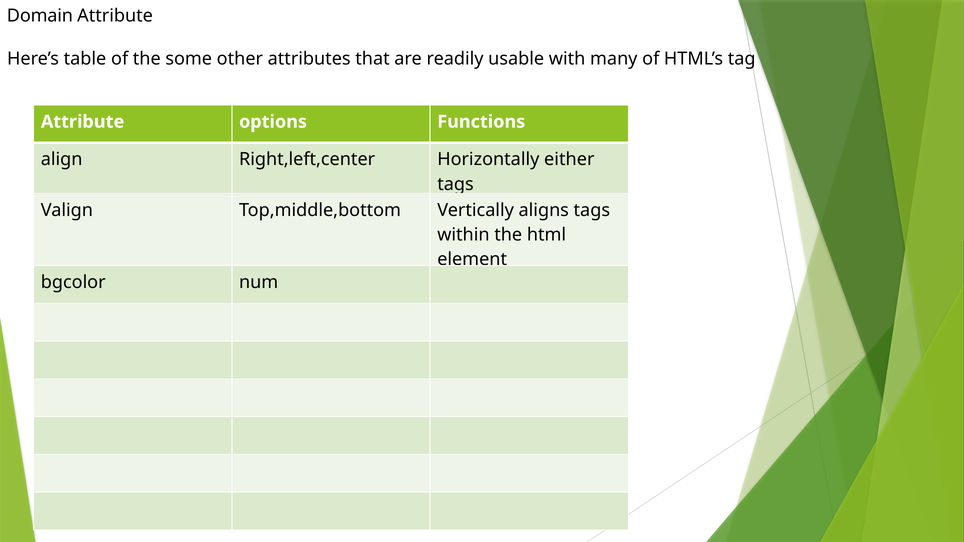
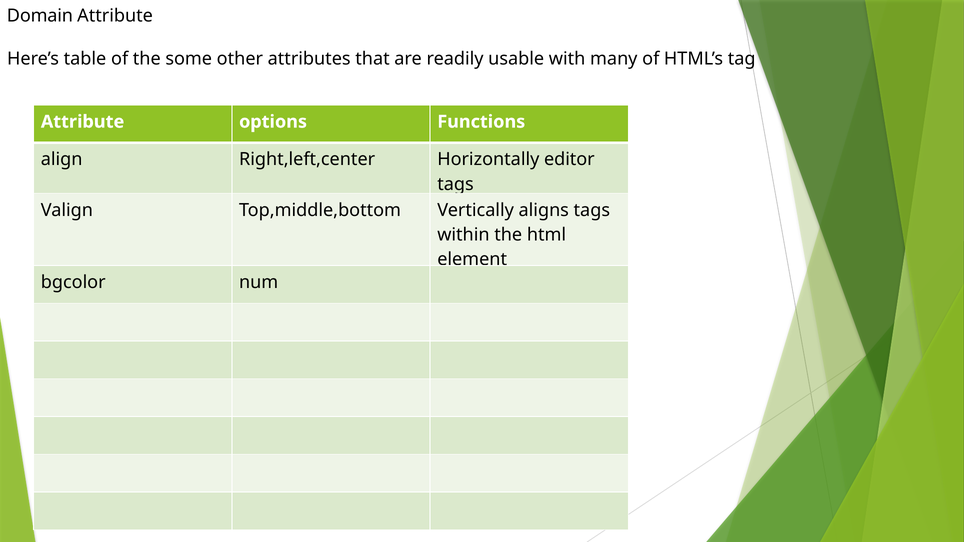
either: either -> editor
